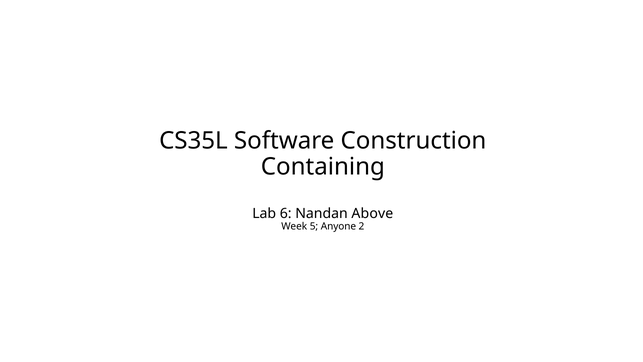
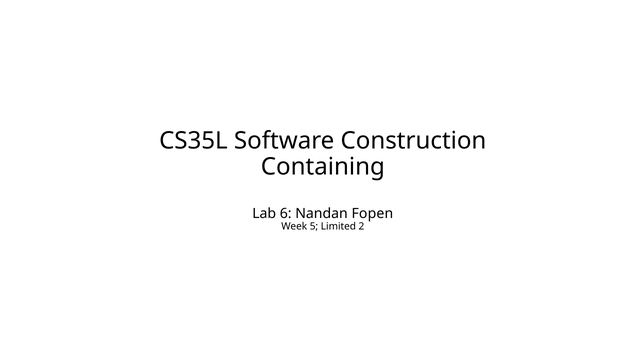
Above: Above -> Fopen
Anyone: Anyone -> Limited
